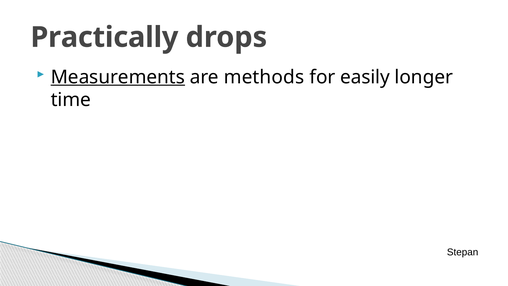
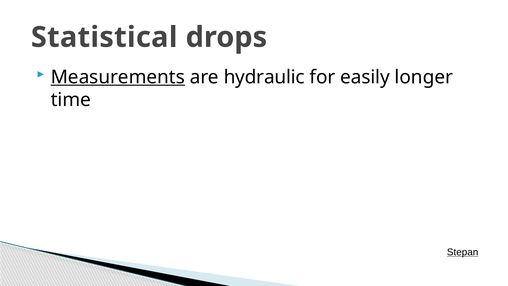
Practically: Practically -> Statistical
methods: methods -> hydraulic
Stepan underline: none -> present
